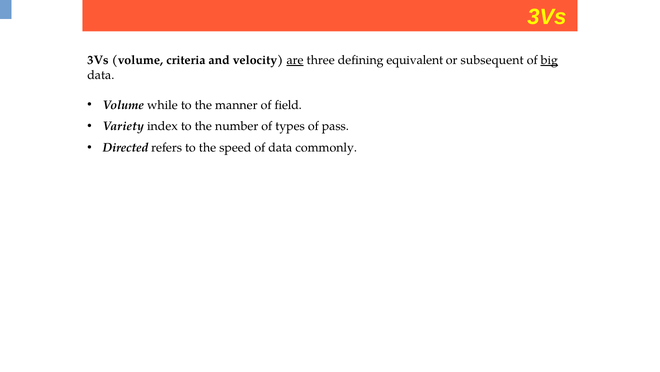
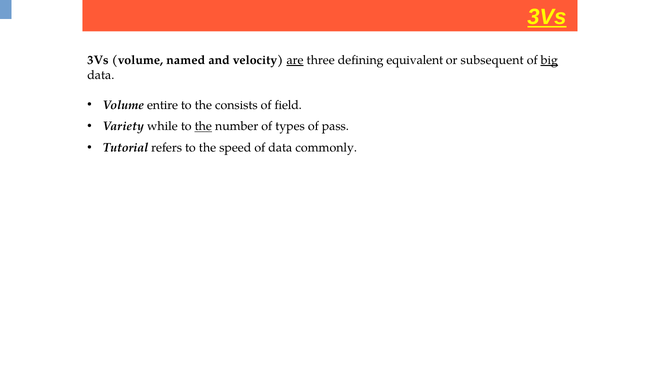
3Vs at (547, 17) underline: none -> present
criteria: criteria -> named
while: while -> entire
manner: manner -> consists
index: index -> while
the at (203, 126) underline: none -> present
Directed: Directed -> Tutorial
